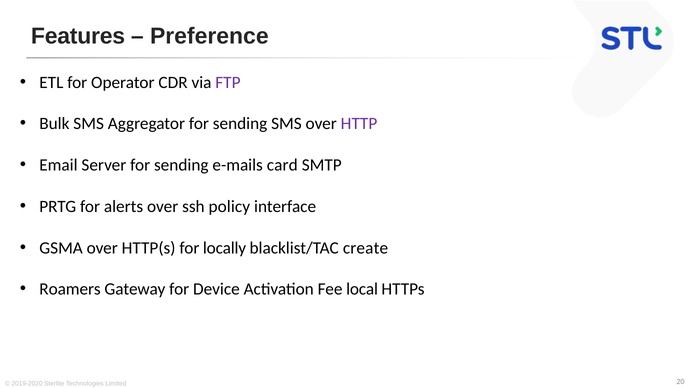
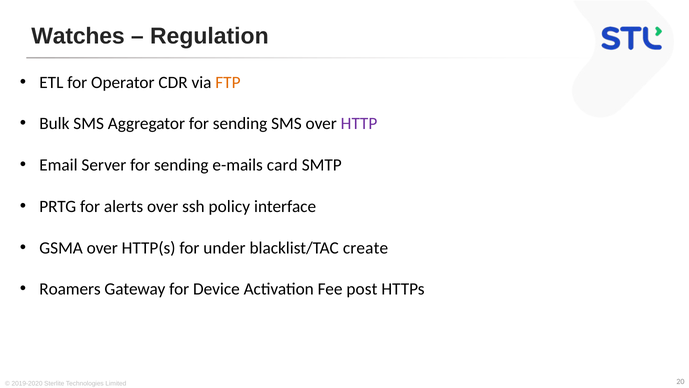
Features: Features -> Watches
Preference: Preference -> Regulation
FTP colour: purple -> orange
locally: locally -> under
local: local -> post
